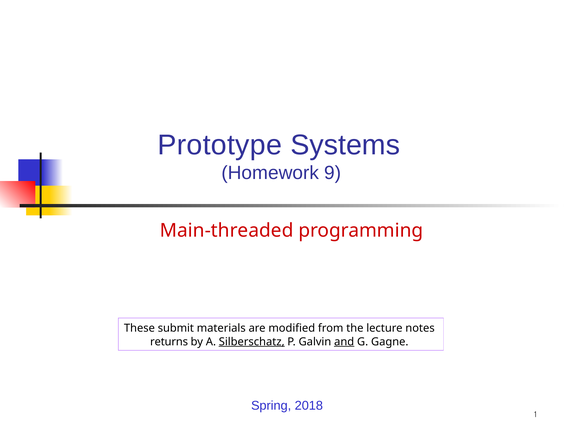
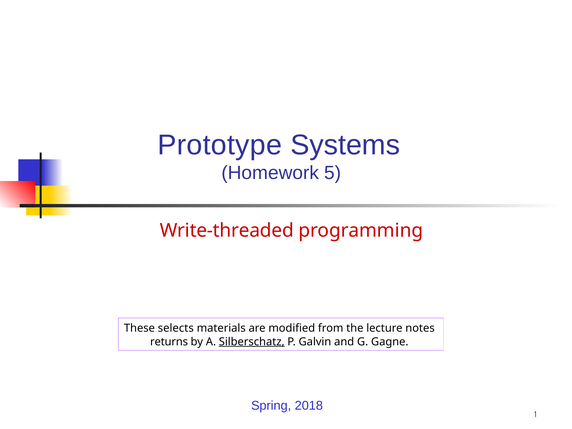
9: 9 -> 5
Main-threaded: Main-threaded -> Write-threaded
submit: submit -> selects
and underline: present -> none
